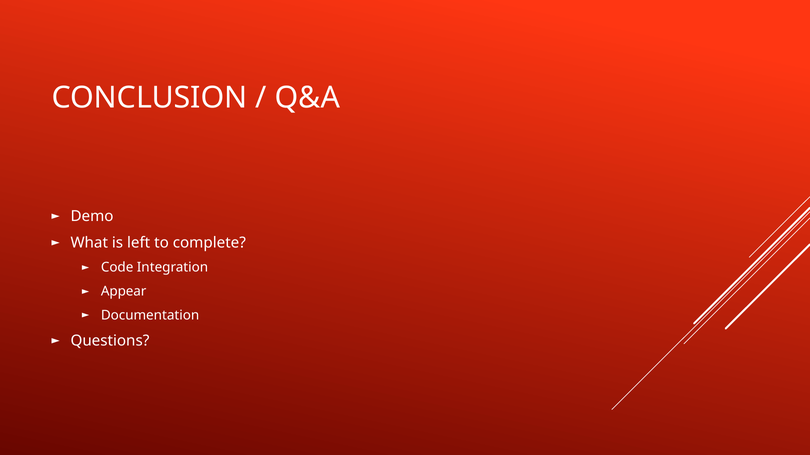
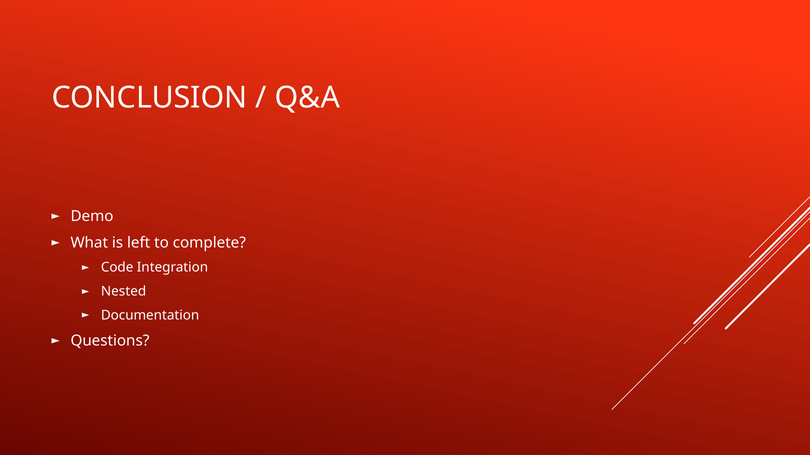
Appear: Appear -> Nested
